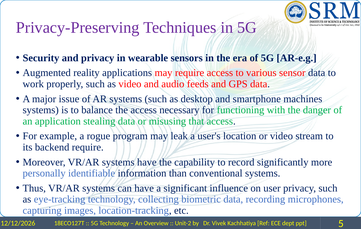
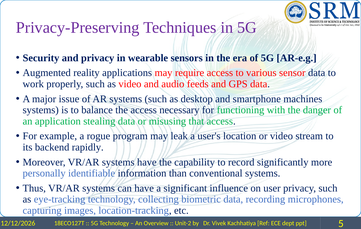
backend require: require -> rapidly
